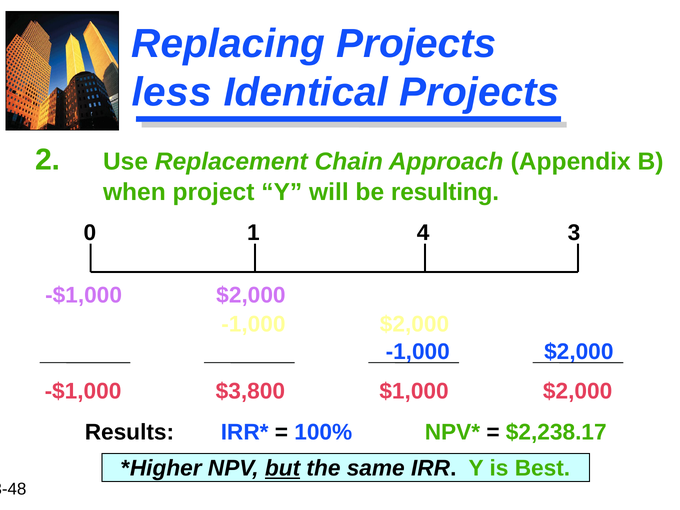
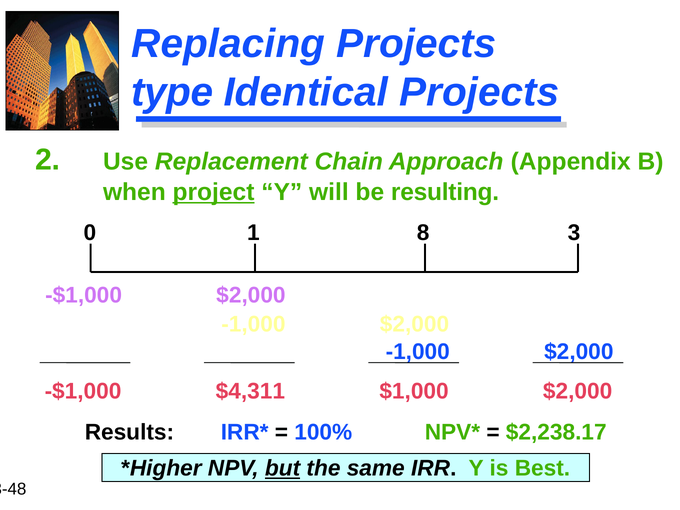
less: less -> type
project underline: none -> present
4: 4 -> 8
$3,800: $3,800 -> $4,311
